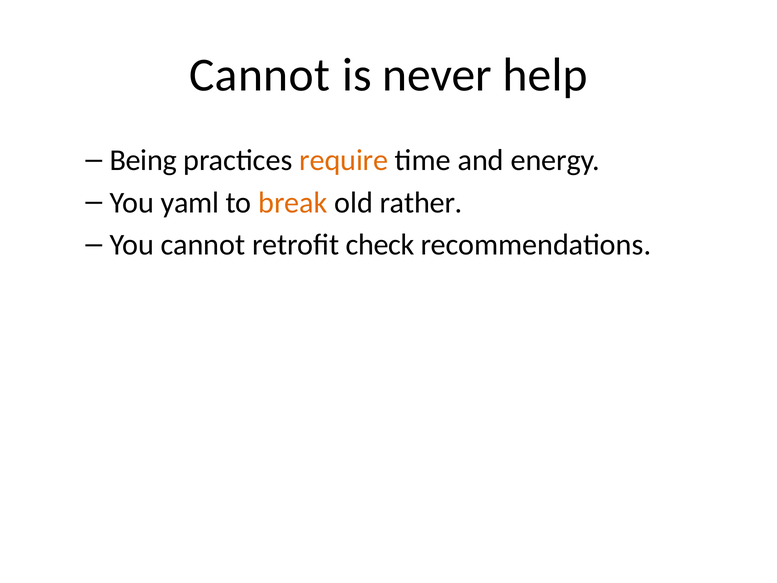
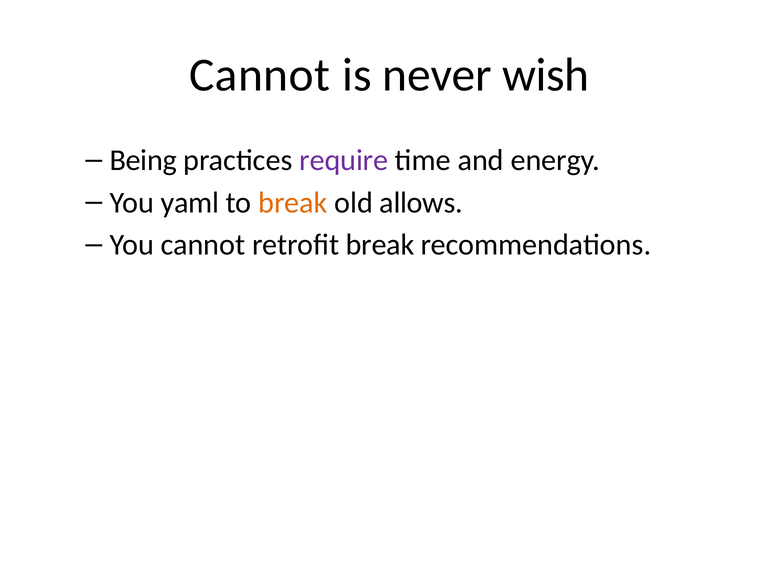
help: help -> wish
require colour: orange -> purple
rather: rather -> allows
retrofit check: check -> break
